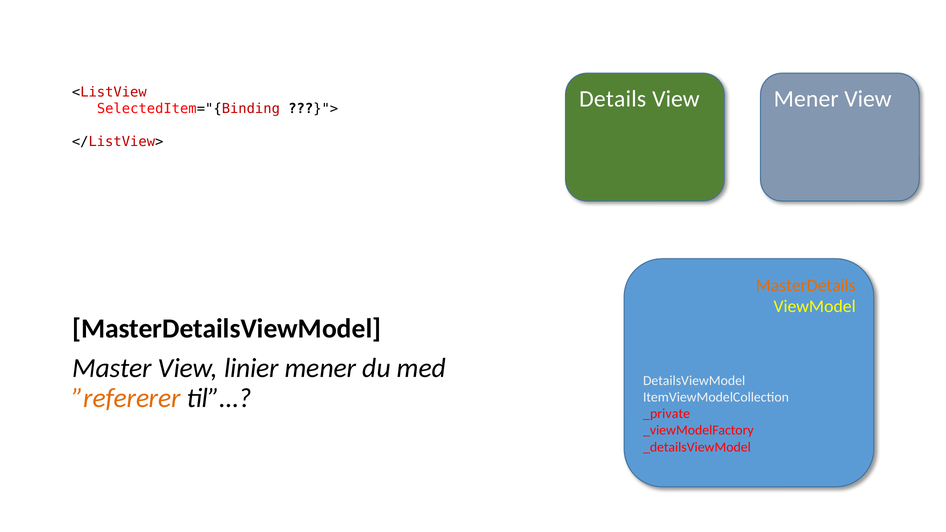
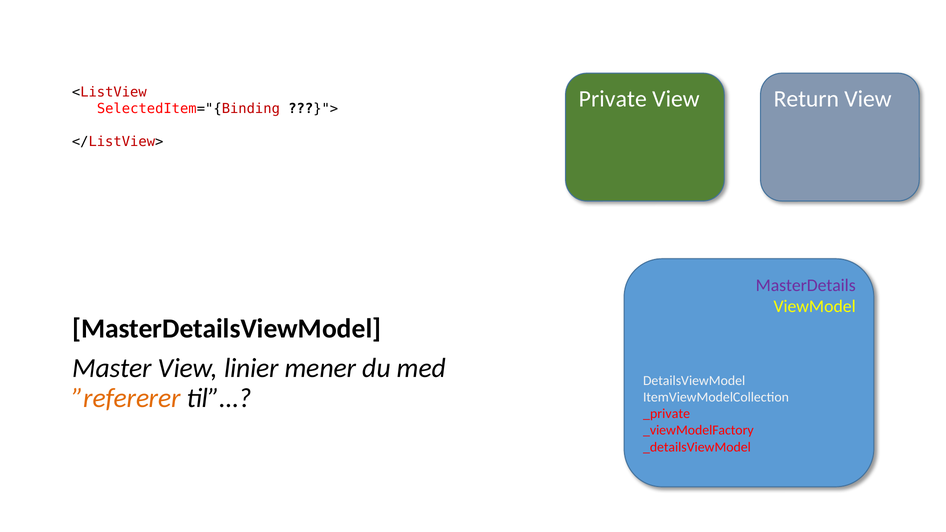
Details: Details -> Private
View Mener: Mener -> Return
MasterDetails colour: orange -> purple
